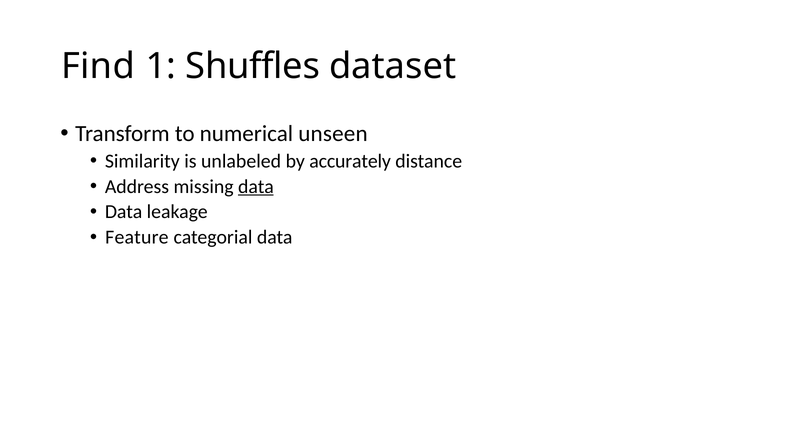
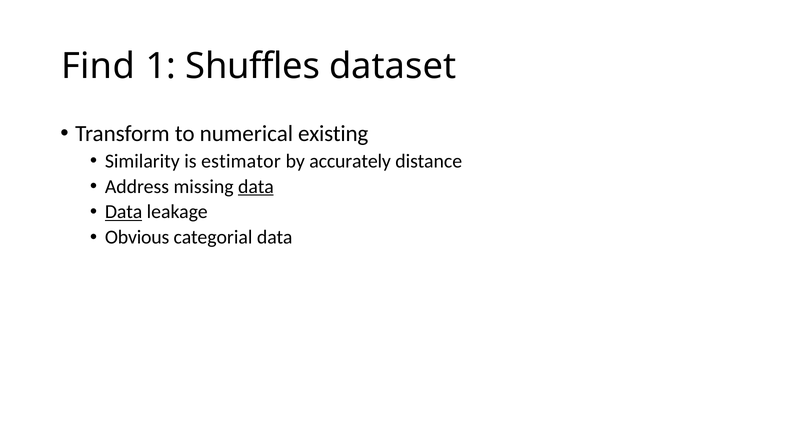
unseen: unseen -> existing
unlabeled: unlabeled -> estimator
Data at (124, 212) underline: none -> present
Feature: Feature -> Obvious
